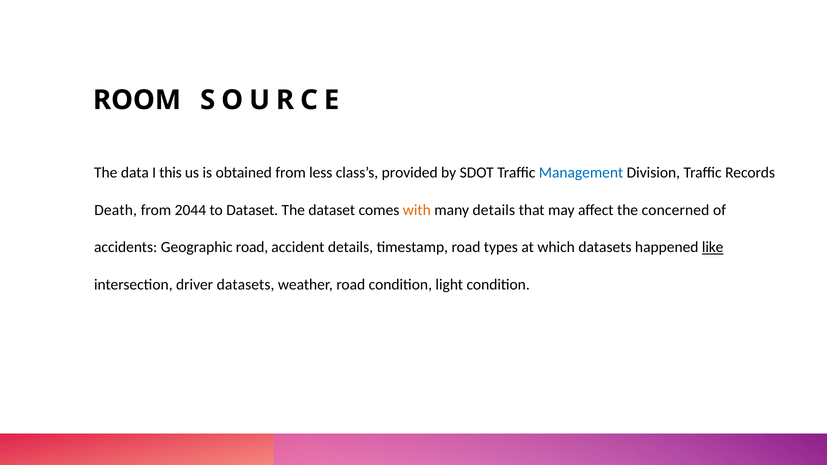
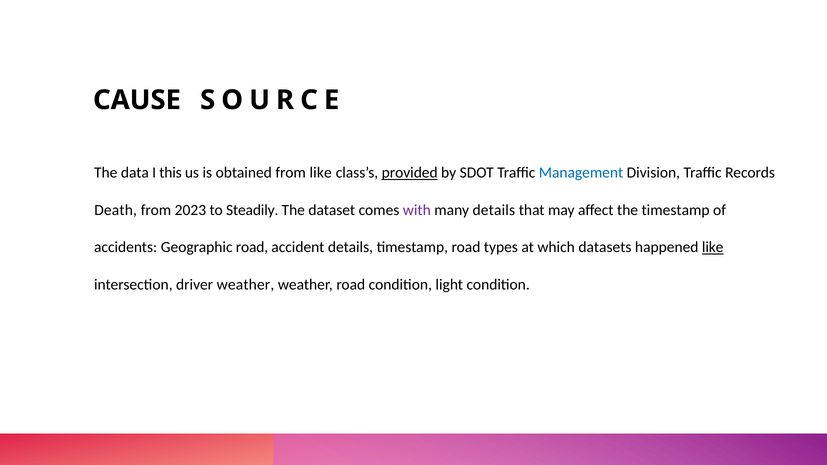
ROOM: ROOM -> CAUSE
from less: less -> like
provided underline: none -> present
2044: 2044 -> 2023
to Dataset: Dataset -> Steadily
with colour: orange -> purple
the concerned: concerned -> timestamp
driver datasets: datasets -> weather
